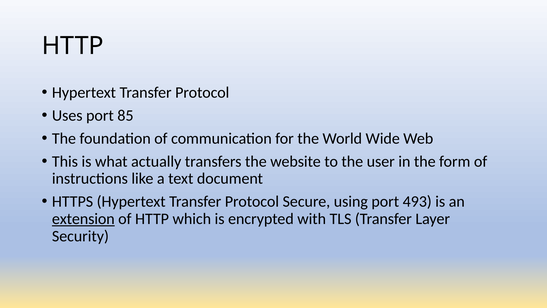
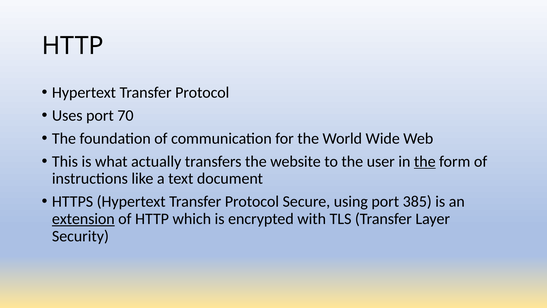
85: 85 -> 70
the at (425, 161) underline: none -> present
493: 493 -> 385
